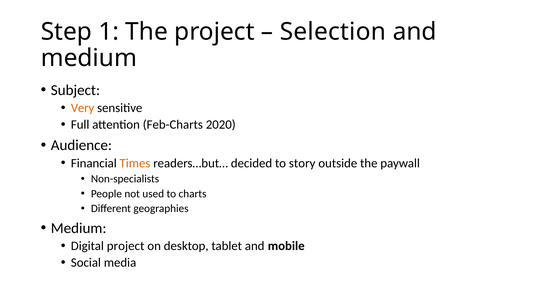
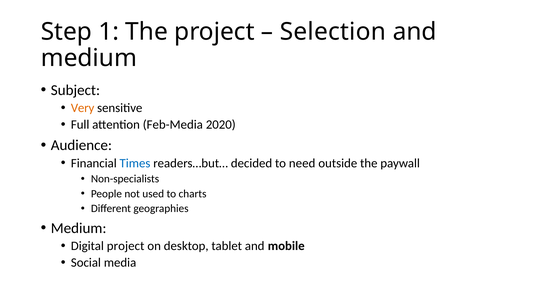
Feb-Charts: Feb-Charts -> Feb-Media
Times colour: orange -> blue
story: story -> need
